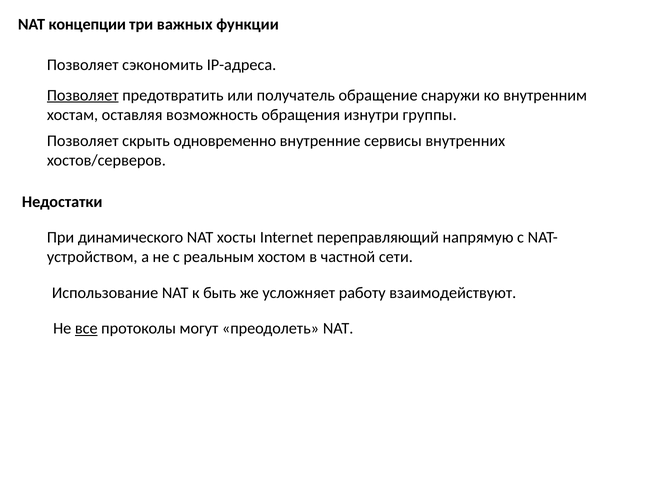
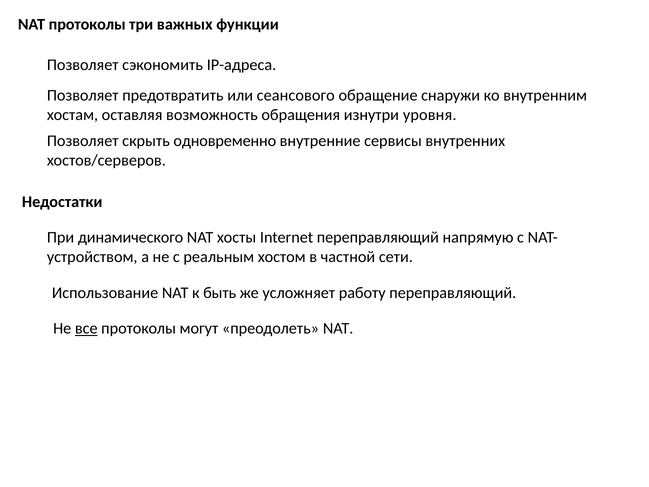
NAT концепции: концепции -> протоколы
Позволяет at (83, 95) underline: present -> none
получатель: получатель -> сеансового
группы: группы -> уровня
работу взаимодействуют: взаимодействуют -> переправляющий
